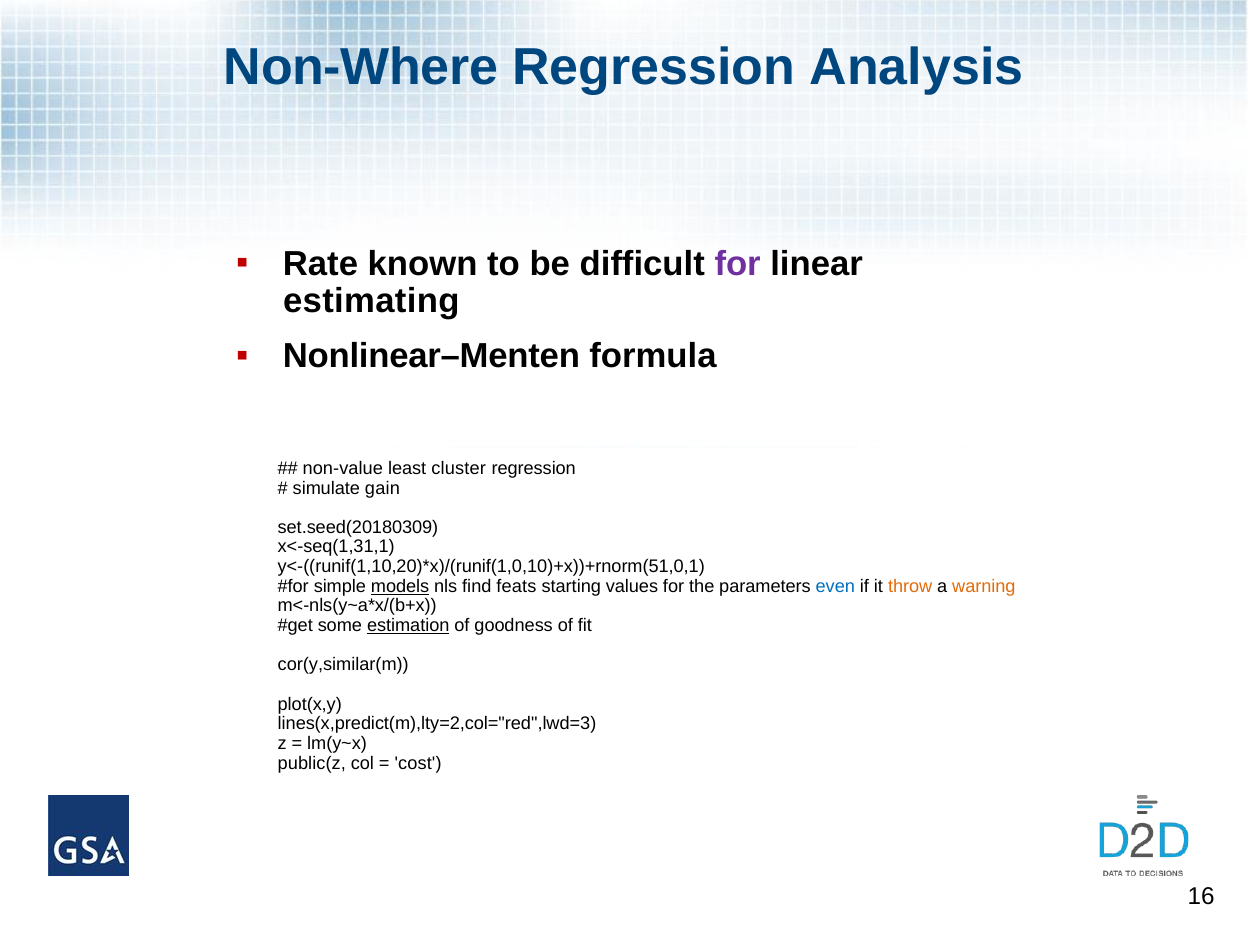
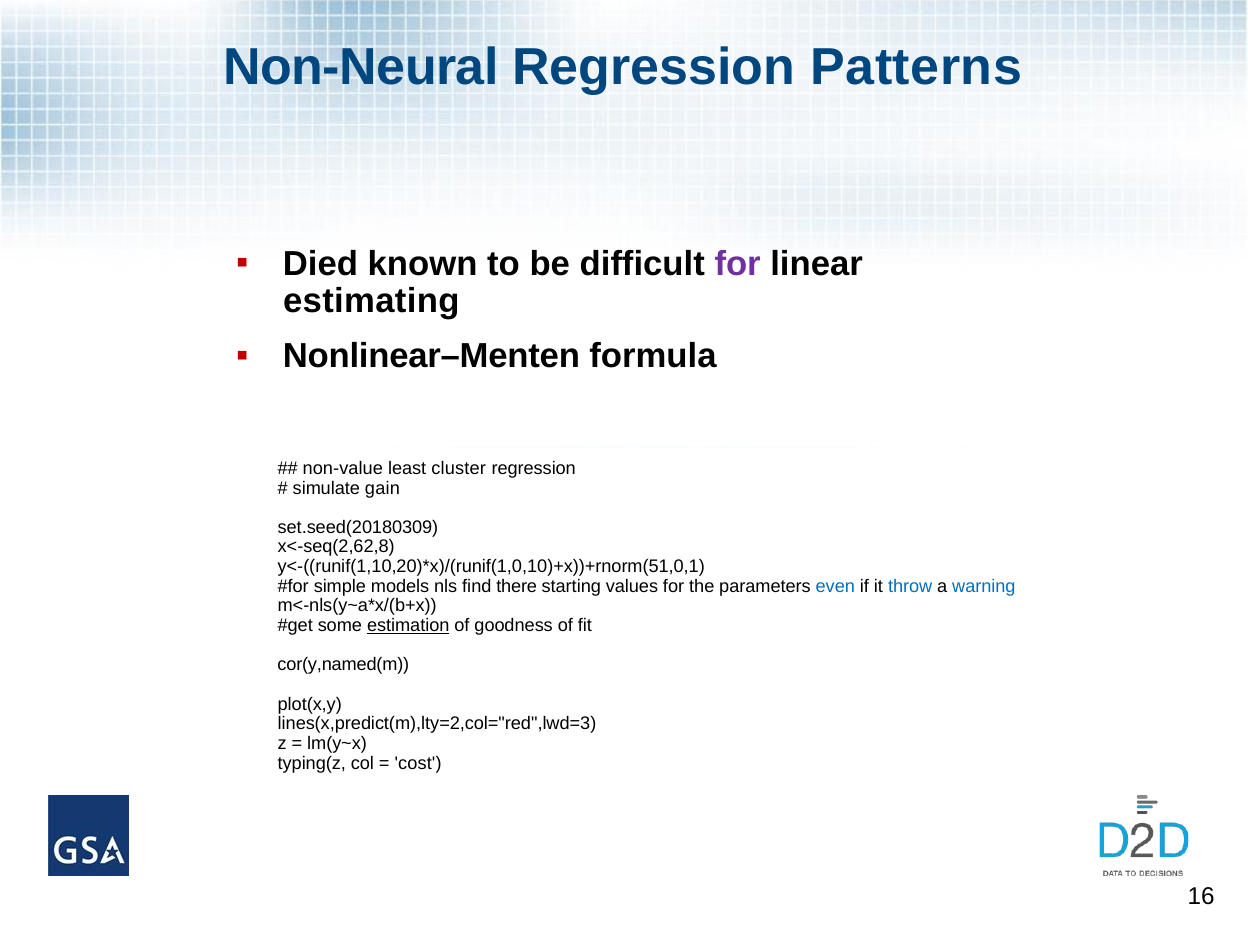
Non-Where: Non-Where -> Non-Neural
Analysis: Analysis -> Patterns
Rate: Rate -> Died
x<-seq(1,31,1: x<-seq(1,31,1 -> x<-seq(2,62,8
models underline: present -> none
feats: feats -> there
throw colour: orange -> blue
warning colour: orange -> blue
cor(y,similar(m: cor(y,similar(m -> cor(y,named(m
public(z: public(z -> typing(z
